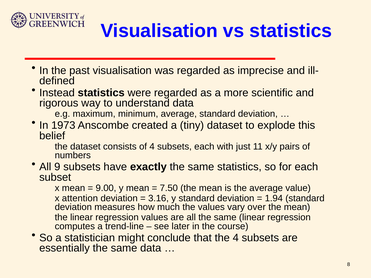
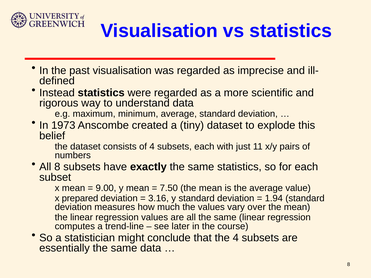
All 9: 9 -> 8
attention: attention -> prepared
